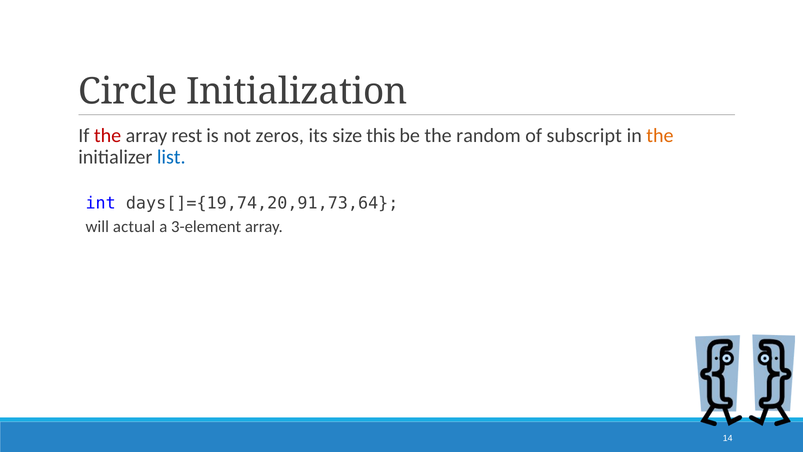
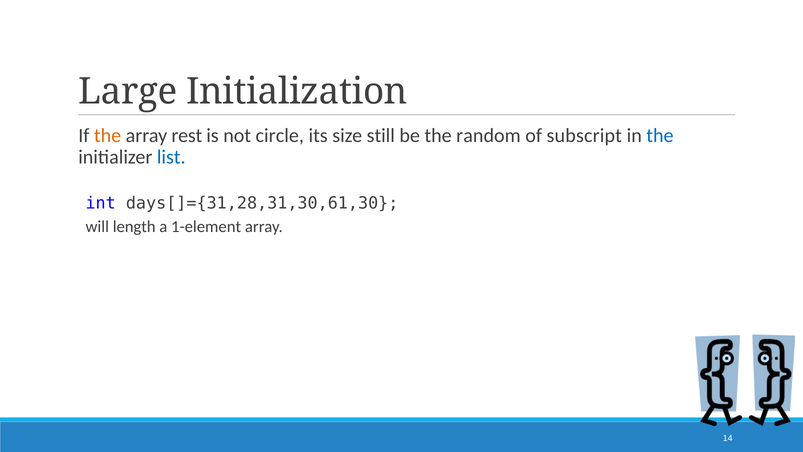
Circle: Circle -> Large
the at (108, 135) colour: red -> orange
zeros: zeros -> circle
this: this -> still
the at (660, 135) colour: orange -> blue
days[]={19,74,20,91,73,64: days[]={19,74,20,91,73,64 -> days[]={31,28,31,30,61,30
actual: actual -> length
3-element: 3-element -> 1-element
